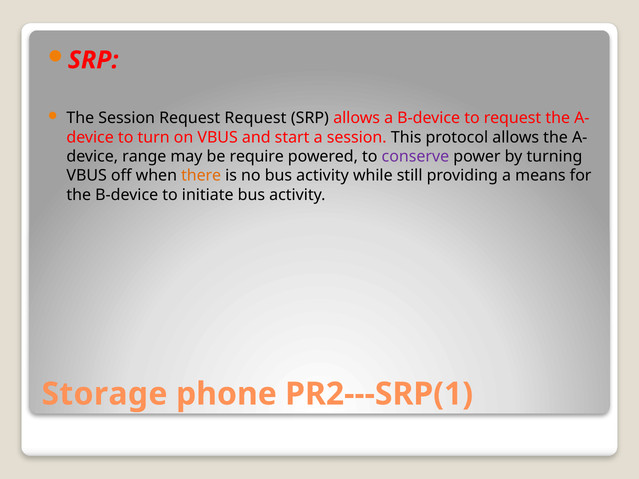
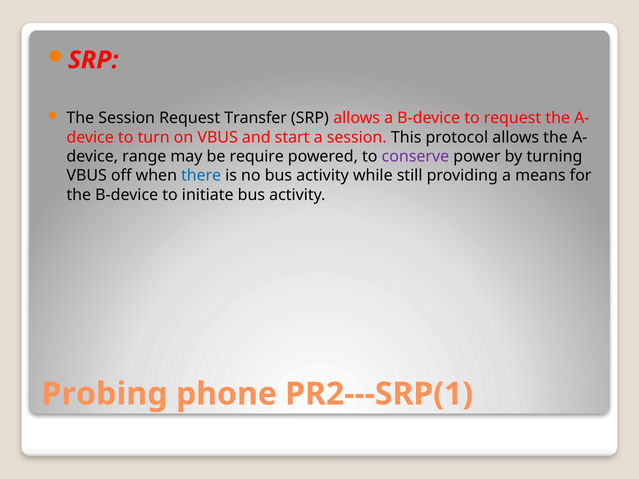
Request Request: Request -> Transfer
there colour: orange -> blue
Storage: Storage -> Probing
